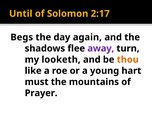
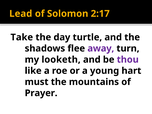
Until: Until -> Lead
Begs: Begs -> Take
again: again -> turtle
thou colour: orange -> purple
